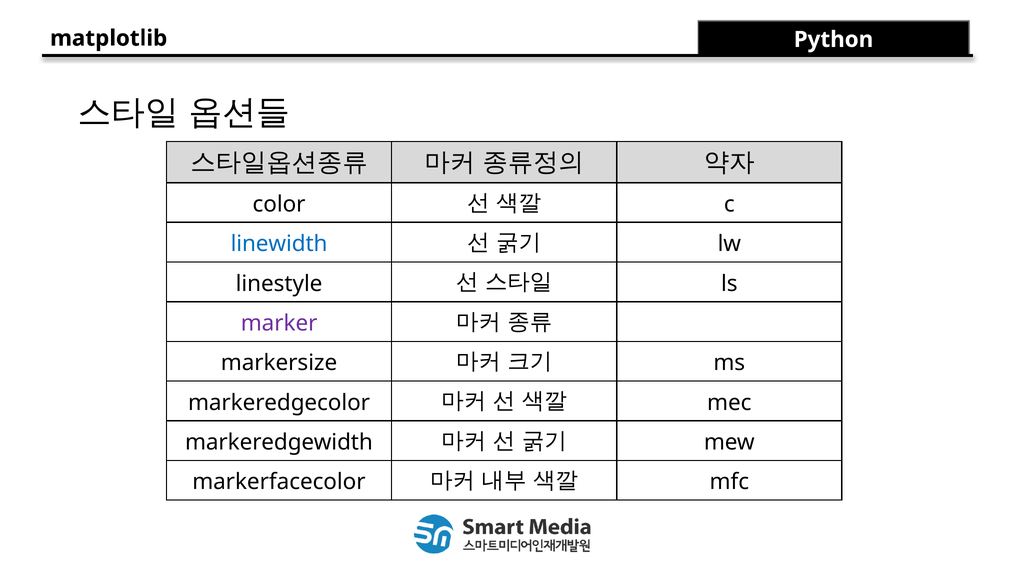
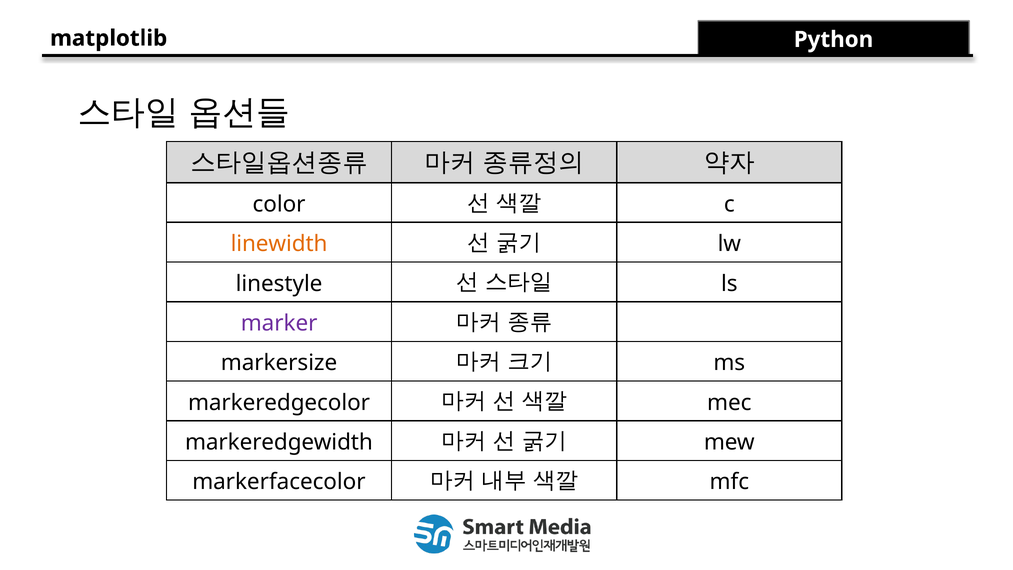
linewidth colour: blue -> orange
